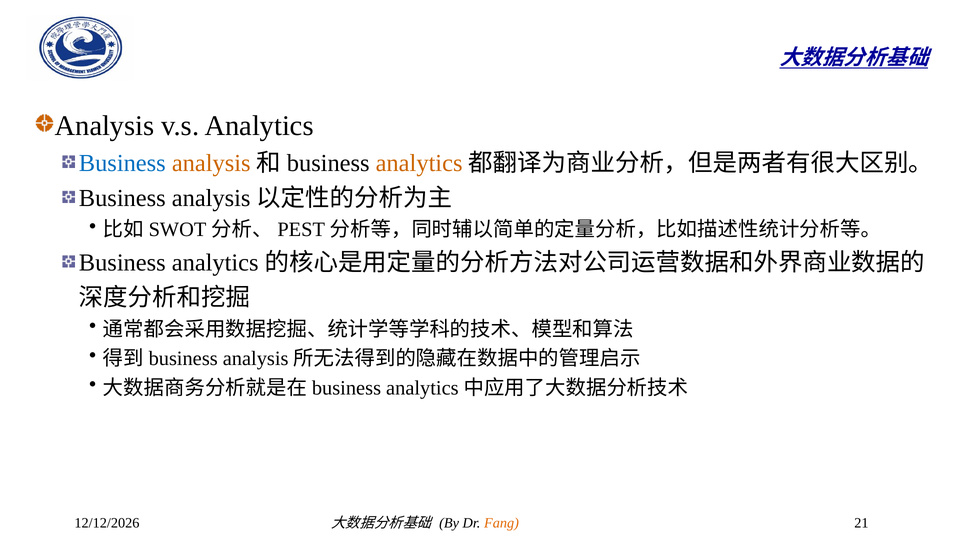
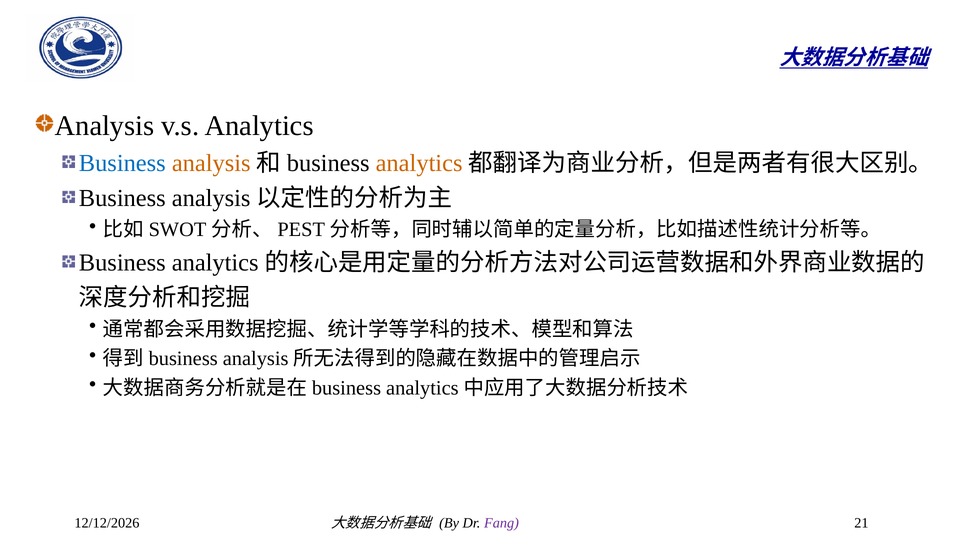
Fang colour: orange -> purple
